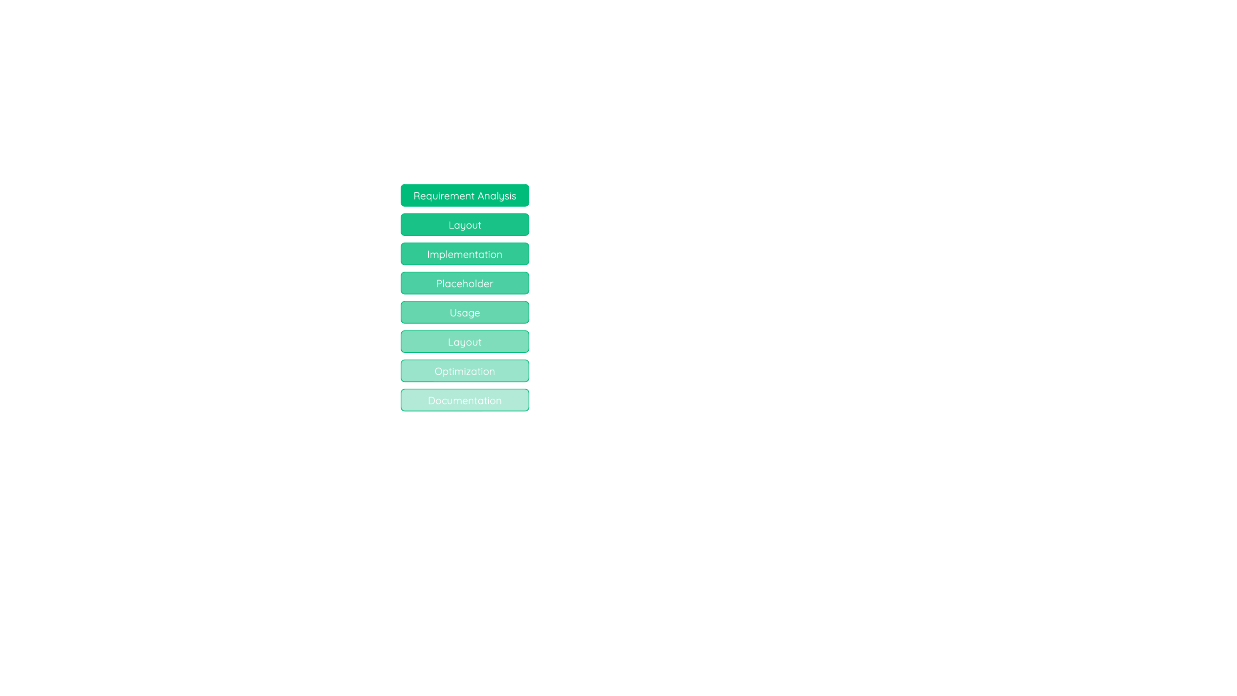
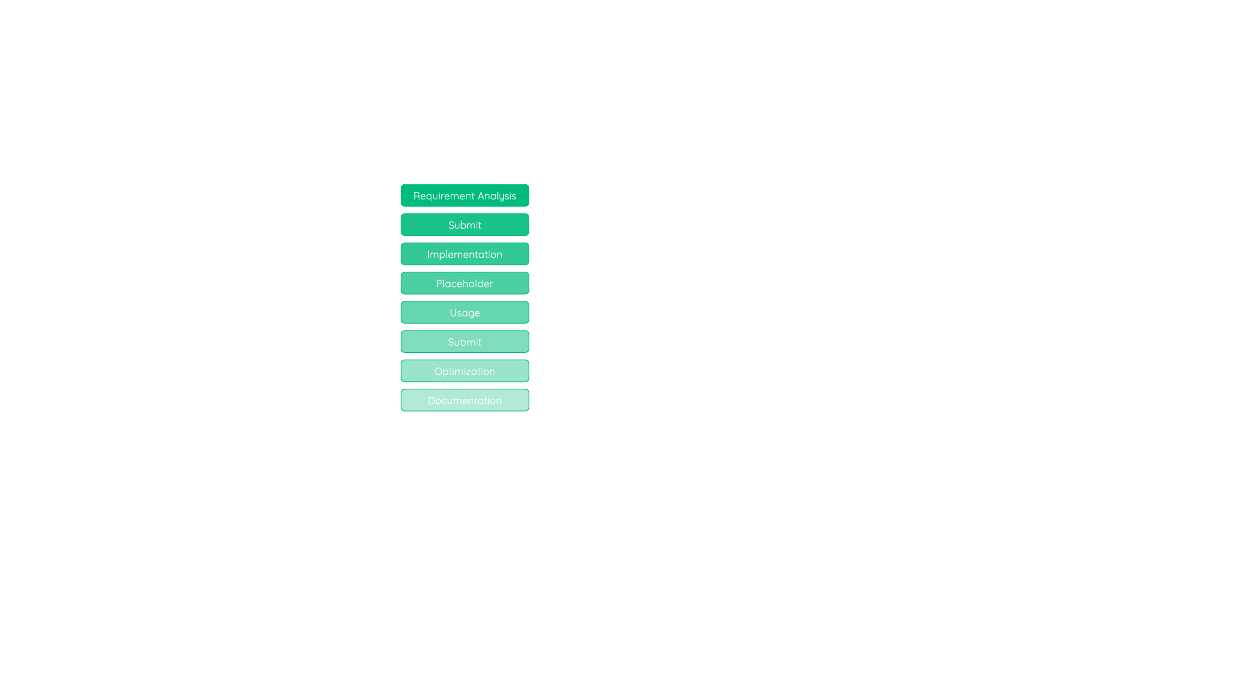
Layout at (465, 225): Layout -> Submit
Layout at (465, 342): Layout -> Submit
